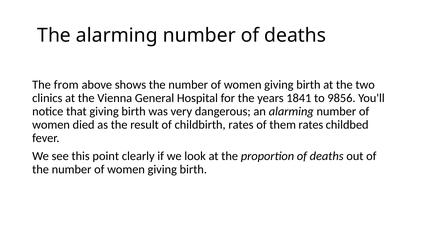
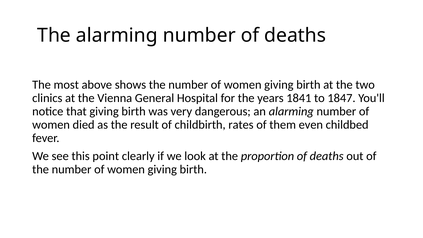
from: from -> most
9856: 9856 -> 1847
them rates: rates -> even
